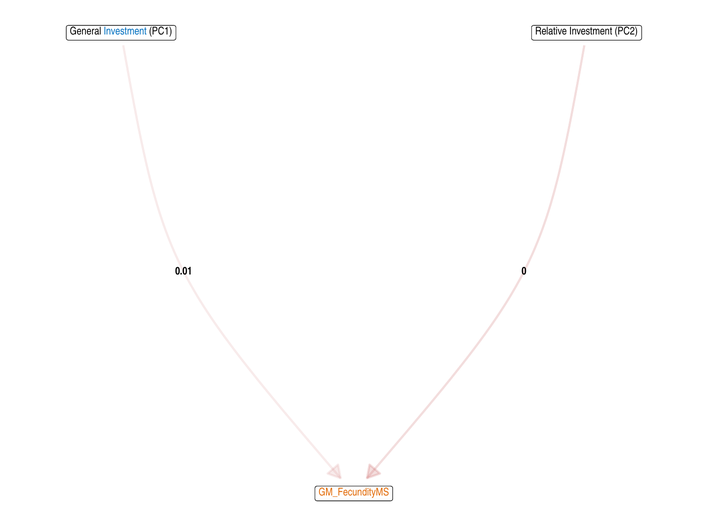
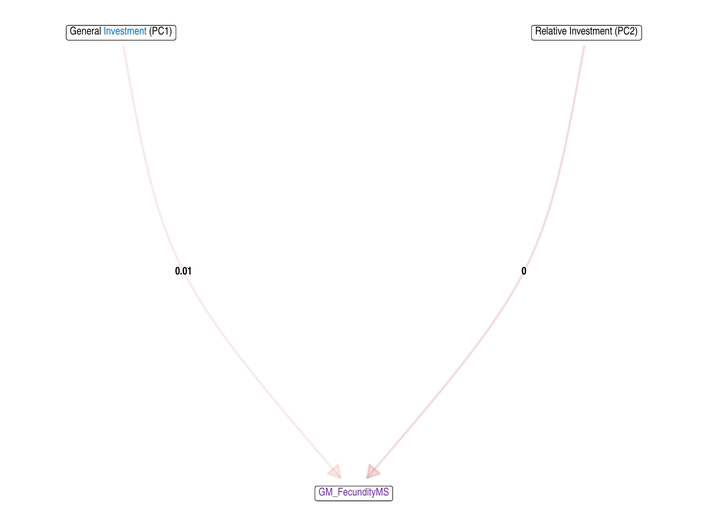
GM_FecundityMS colour: orange -> purple
